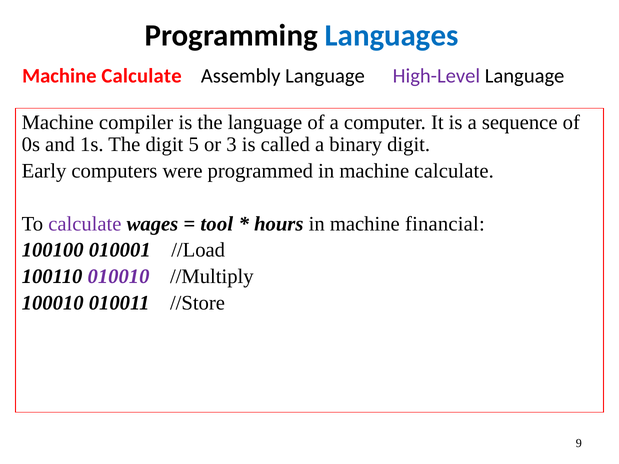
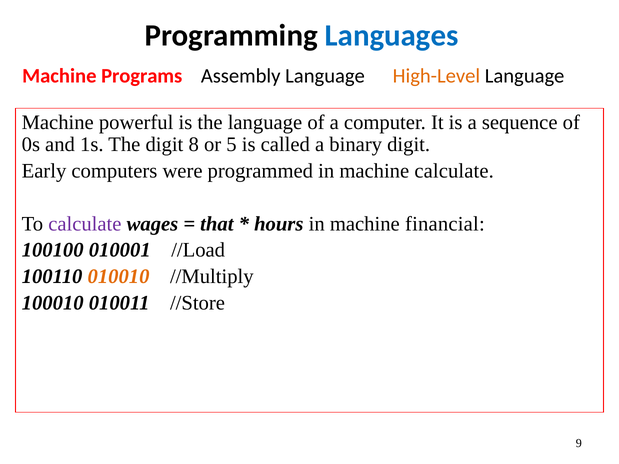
Calculate at (142, 76): Calculate -> Programs
High-Level colour: purple -> orange
compiler: compiler -> powerful
5: 5 -> 8
3: 3 -> 5
tool: tool -> that
010010 colour: purple -> orange
